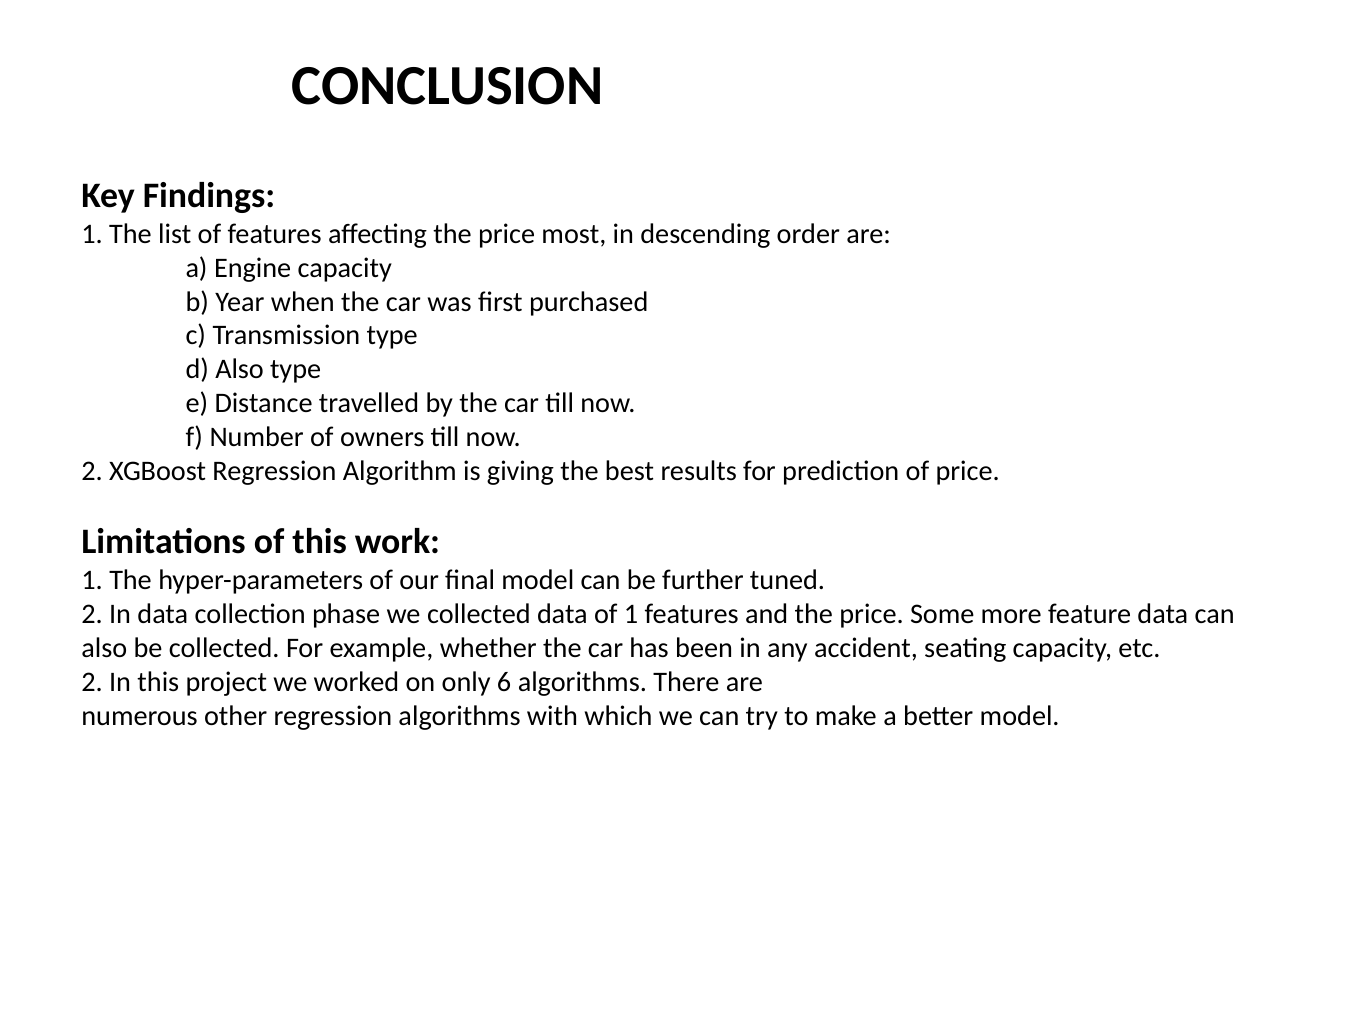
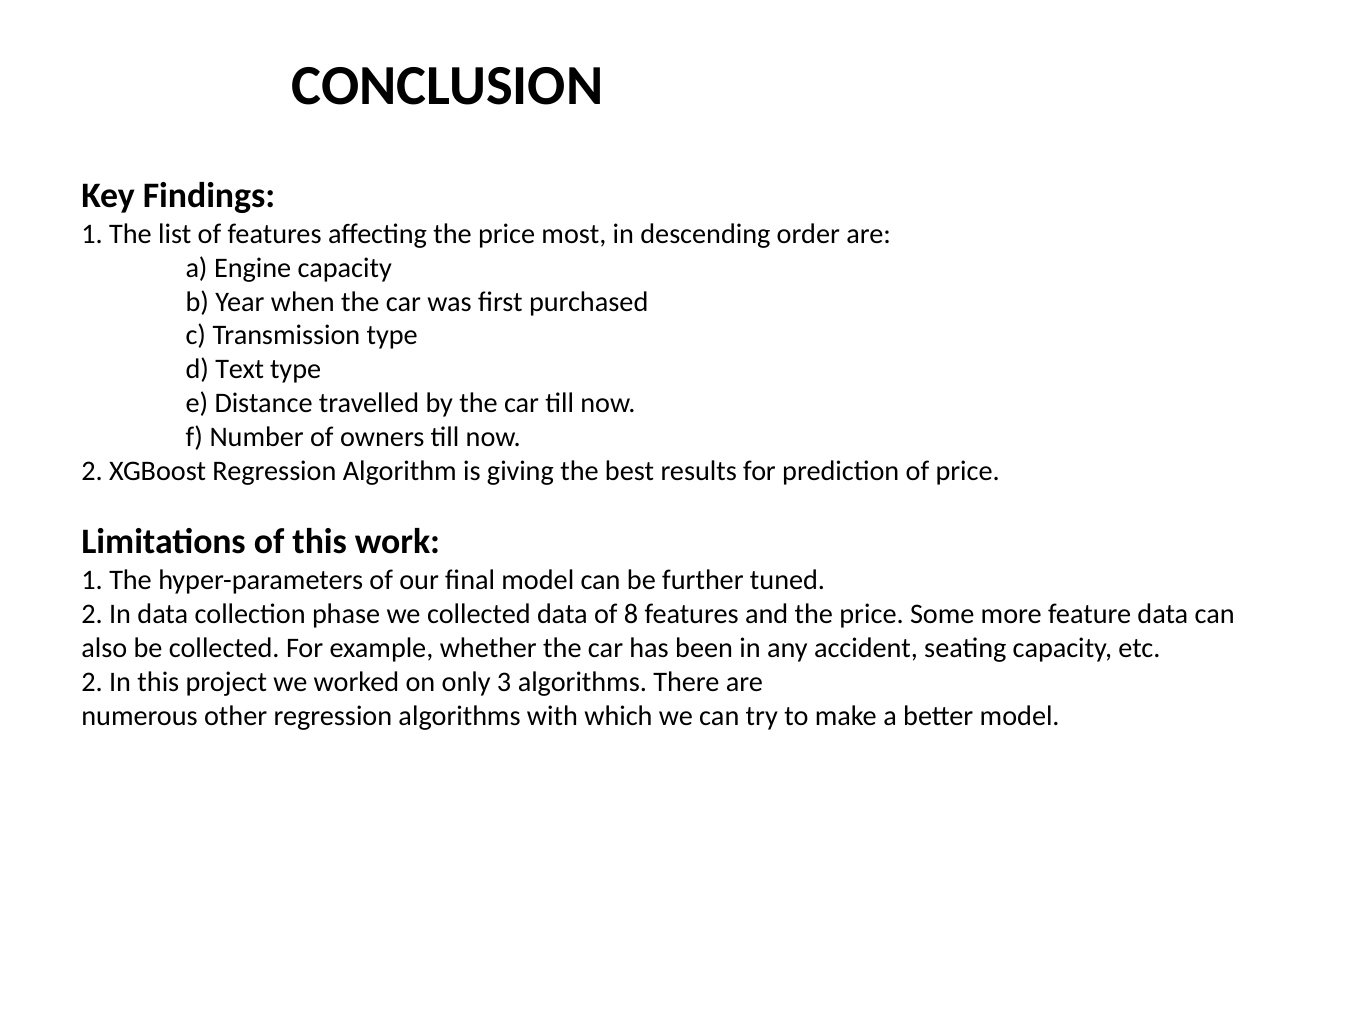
d Also: Also -> Text
of 1: 1 -> 8
6: 6 -> 3
